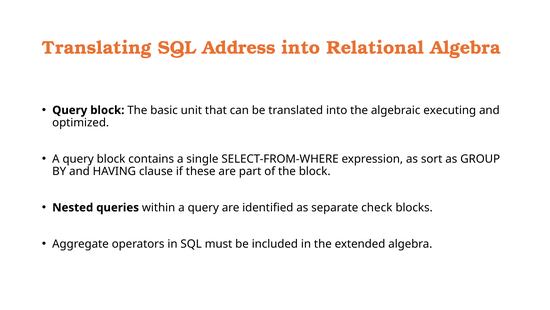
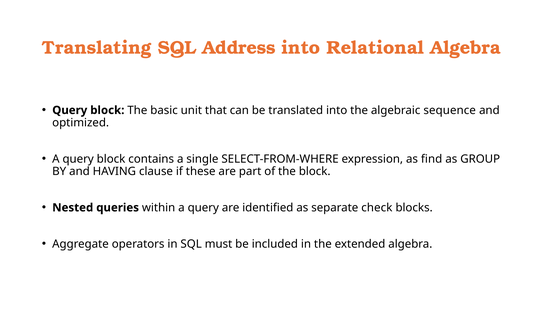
executing: executing -> sequence
sort: sort -> find
